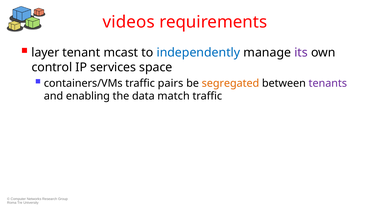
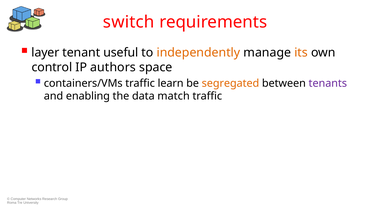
videos: videos -> switch
mcast: mcast -> useful
independently colour: blue -> orange
its colour: purple -> orange
services: services -> authors
pairs: pairs -> learn
